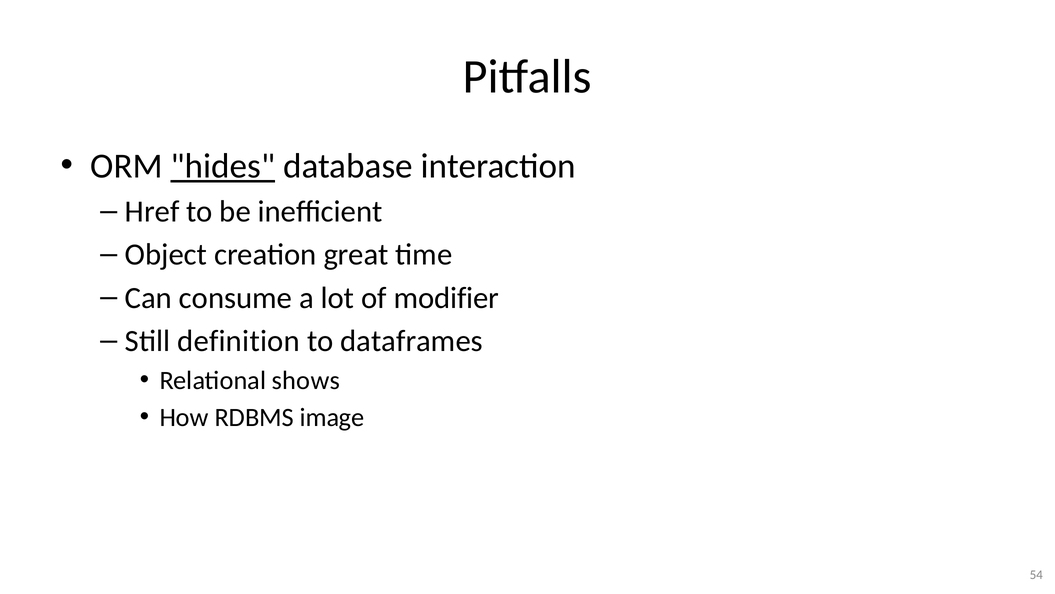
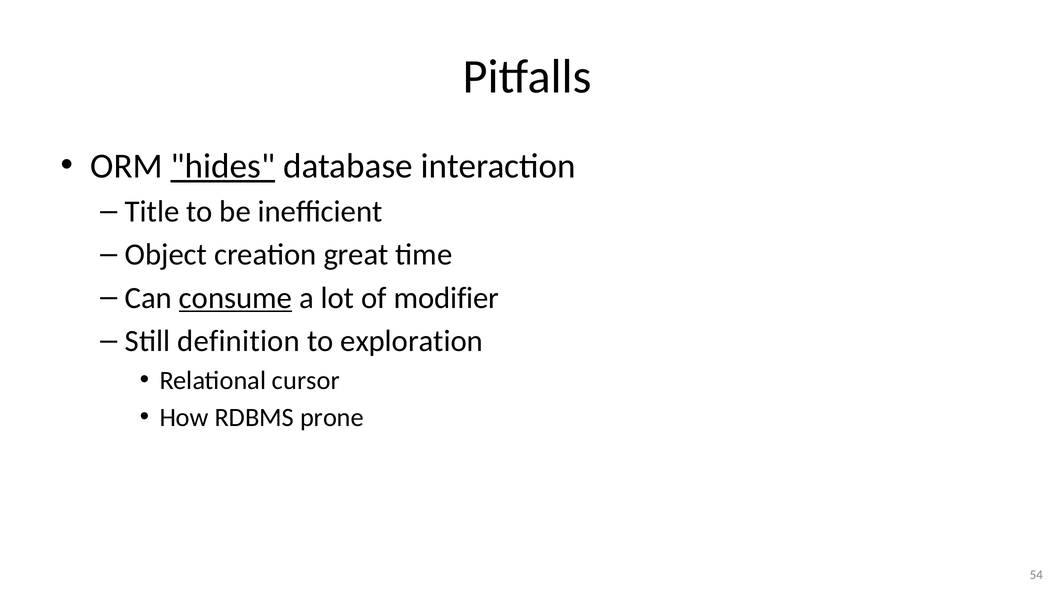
Href: Href -> Title
consume underline: none -> present
dataframes: dataframes -> exploration
shows: shows -> cursor
image: image -> prone
